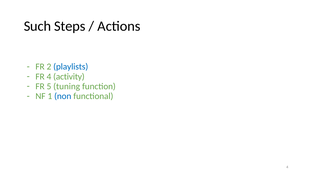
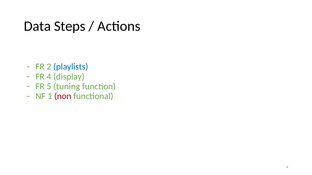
Such: Such -> Data
activity: activity -> display
non colour: blue -> red
